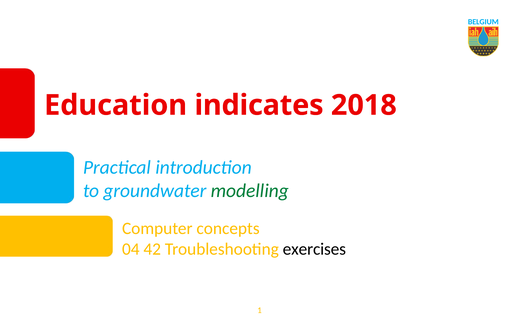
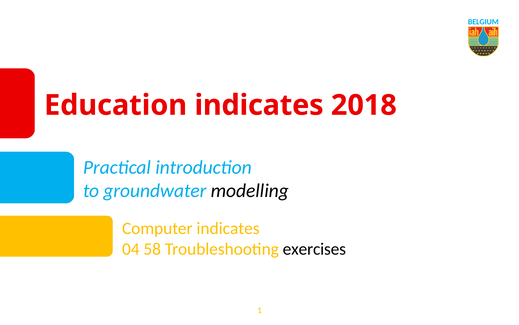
modelling colour: green -> black
Computer concepts: concepts -> indicates
42: 42 -> 58
